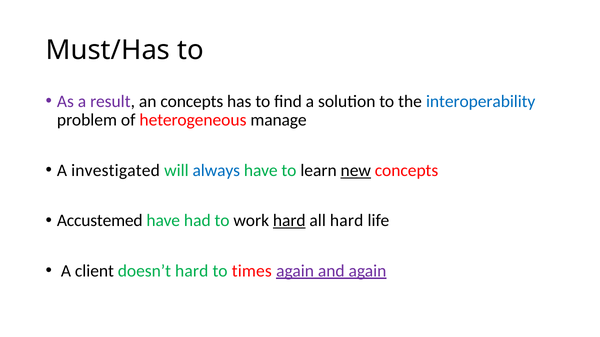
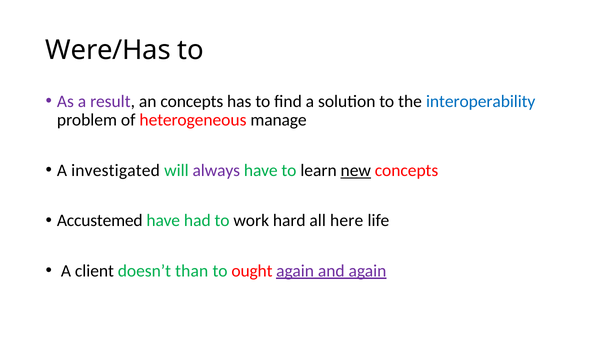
Must/Has: Must/Has -> Were/Has
always colour: blue -> purple
hard at (289, 221) underline: present -> none
all hard: hard -> here
doesn’t hard: hard -> than
times: times -> ought
